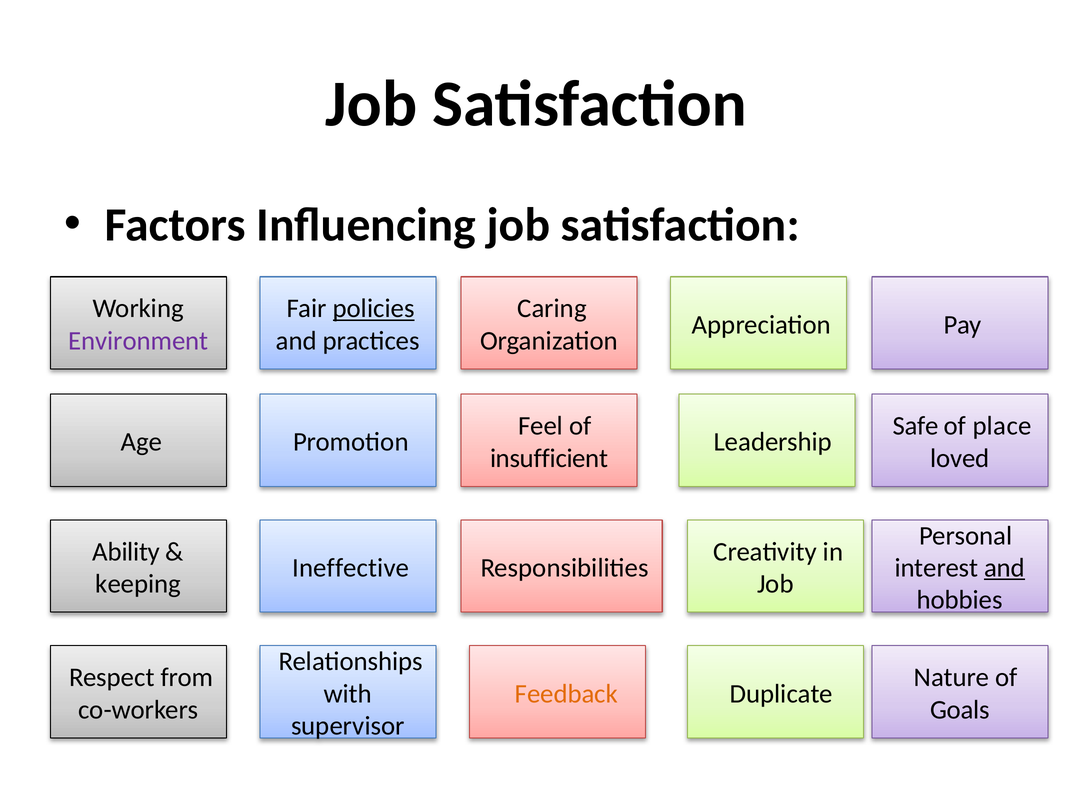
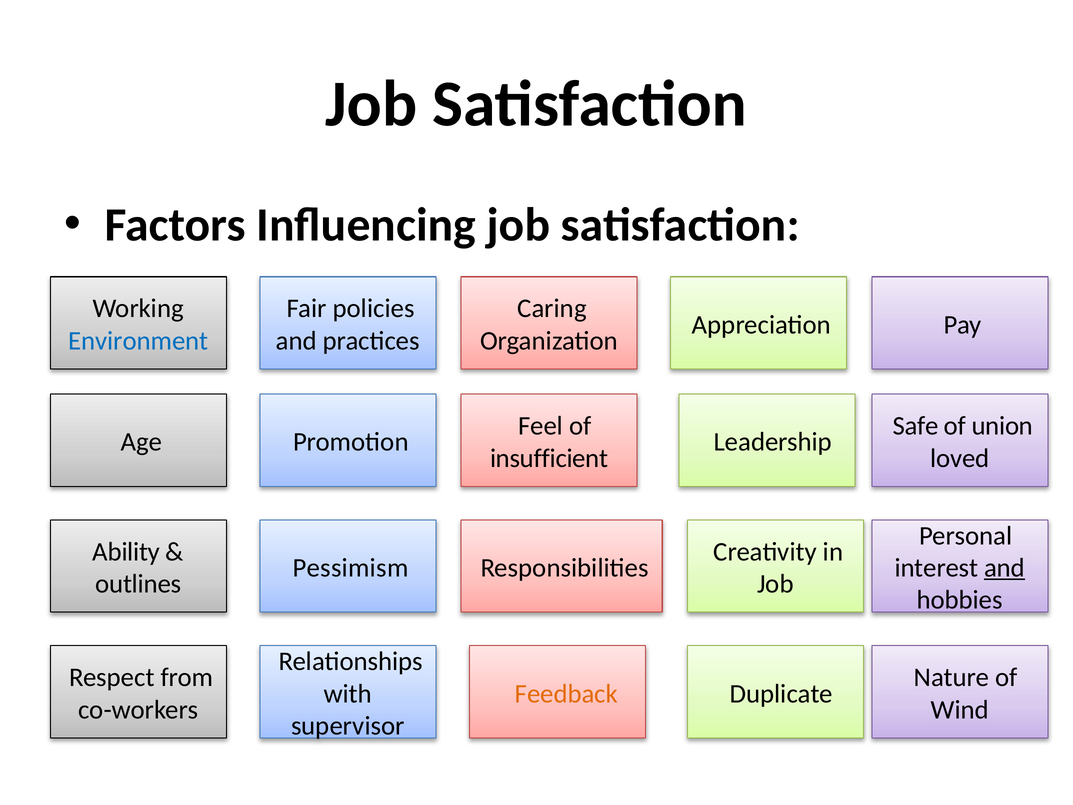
policies underline: present -> none
Environment colour: purple -> blue
place: place -> union
Ineffective: Ineffective -> Pessimism
keeping: keeping -> outlines
Goals: Goals -> Wind
